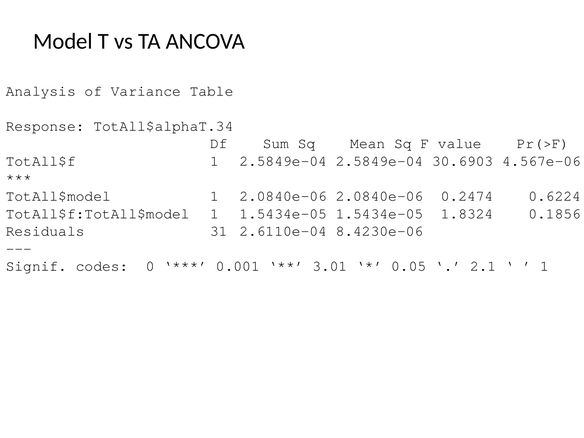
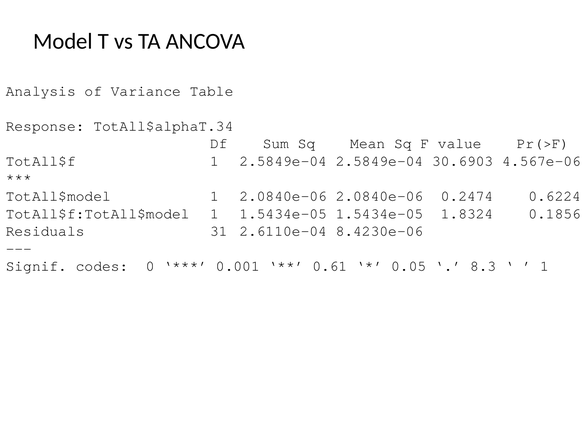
3.01: 3.01 -> 0.61
2.1: 2.1 -> 8.3
